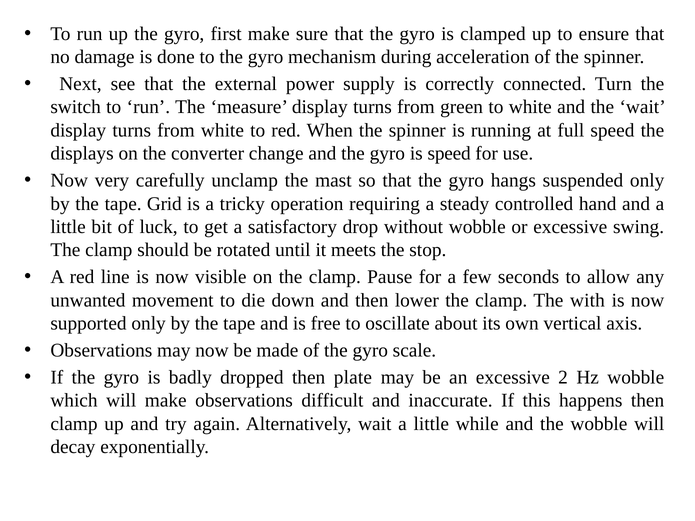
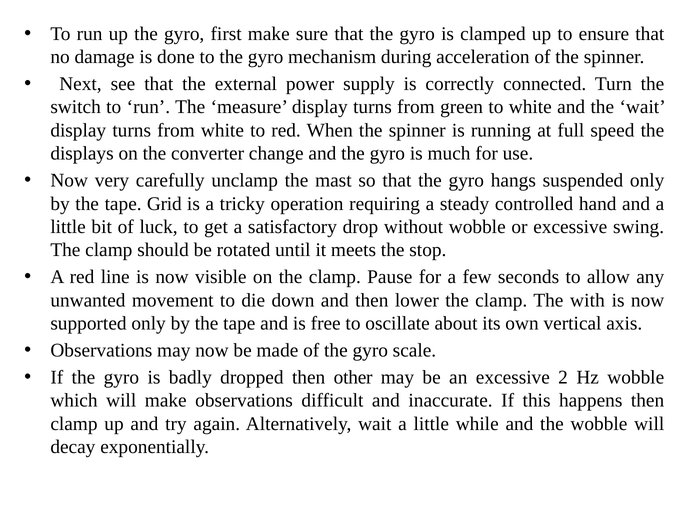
is speed: speed -> much
plate: plate -> other
